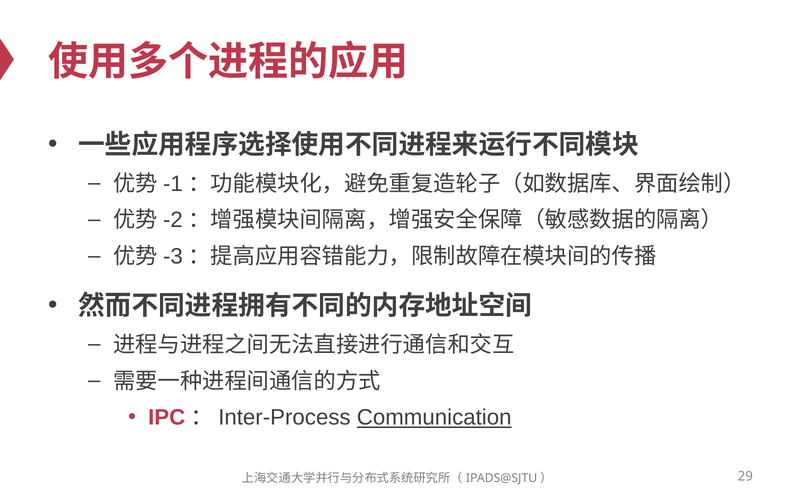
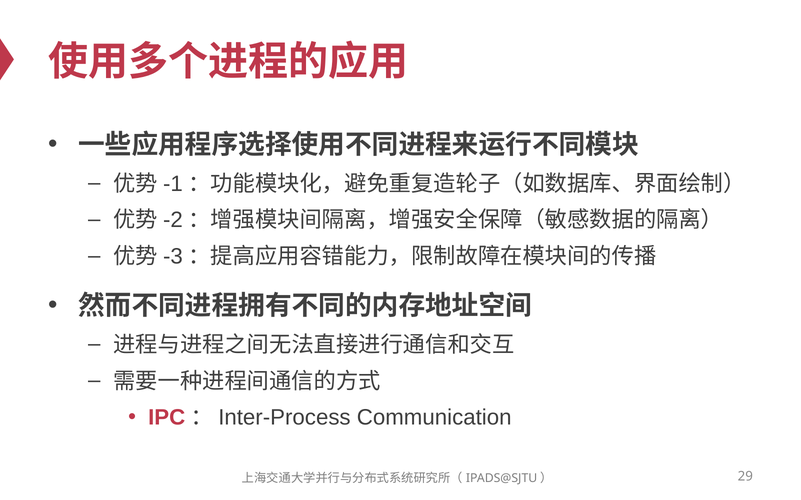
Communication underline: present -> none
